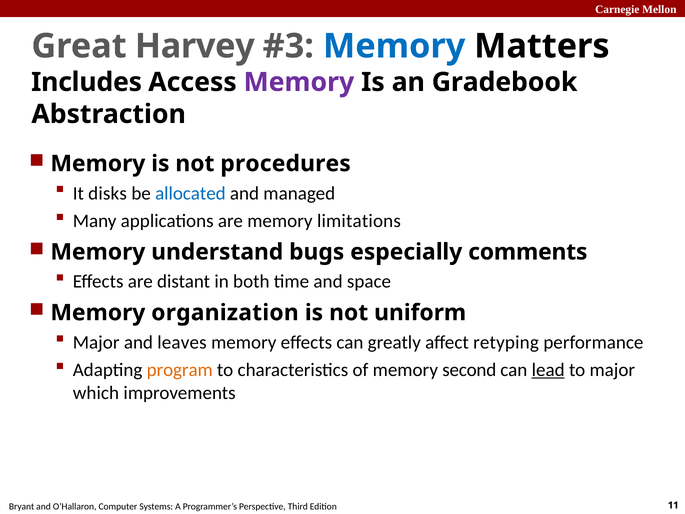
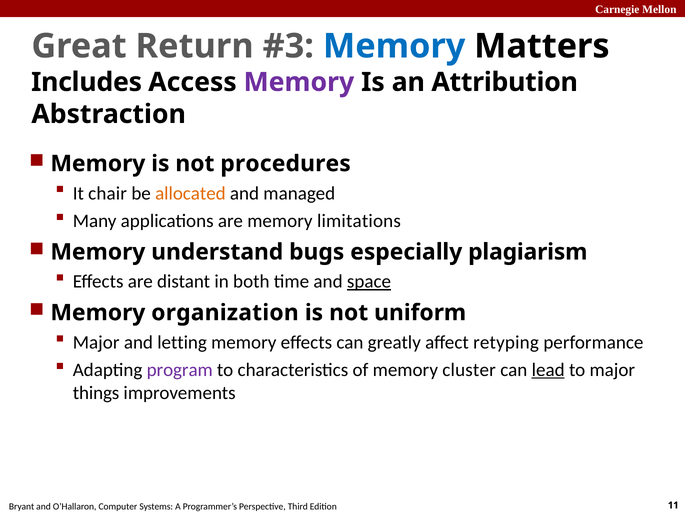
Harvey: Harvey -> Return
Gradebook: Gradebook -> Attribution
disks: disks -> chair
allocated colour: blue -> orange
comments: comments -> plagiarism
space underline: none -> present
leaves: leaves -> letting
program colour: orange -> purple
second: second -> cluster
which: which -> things
